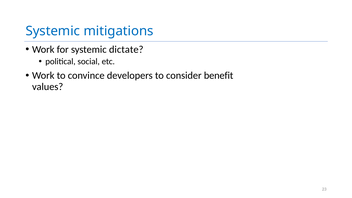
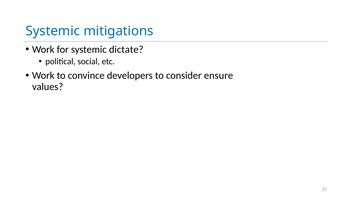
benefit: benefit -> ensure
